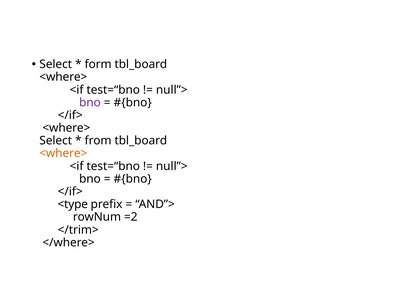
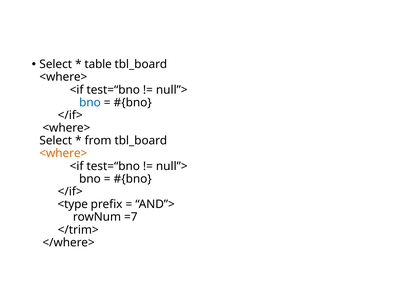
form: form -> table
bno at (90, 103) colour: purple -> blue
=2: =2 -> =7
